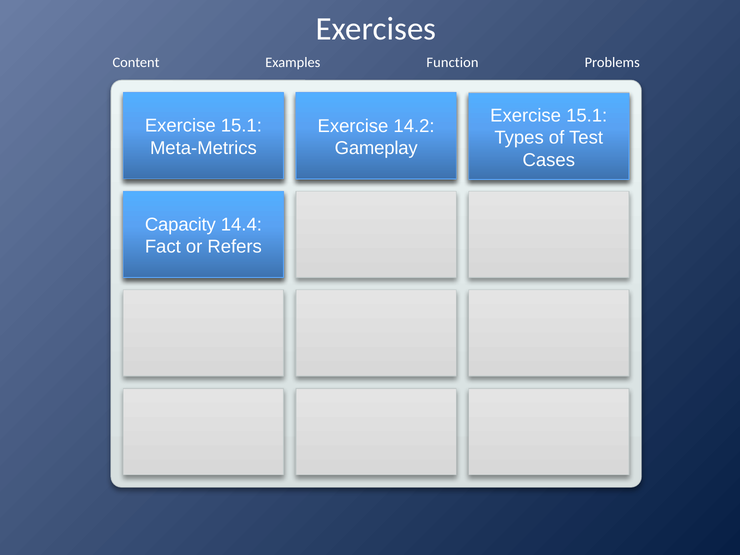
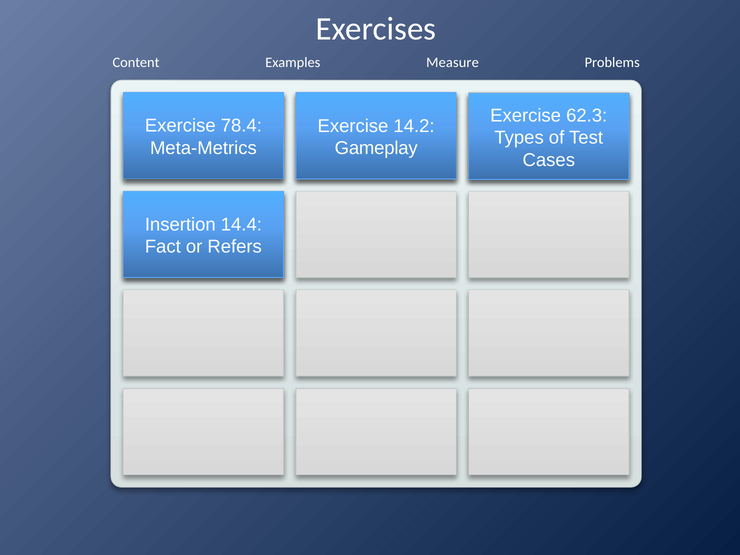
Function: Function -> Measure
15.1 at (587, 116): 15.1 -> 62.3
15.1 at (241, 126): 15.1 -> 78.4
Capacity: Capacity -> Insertion
